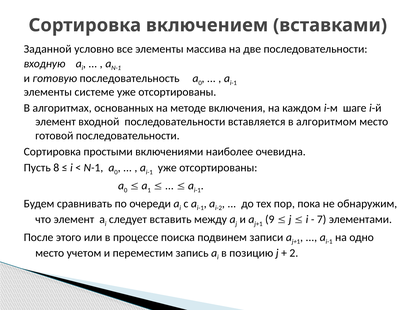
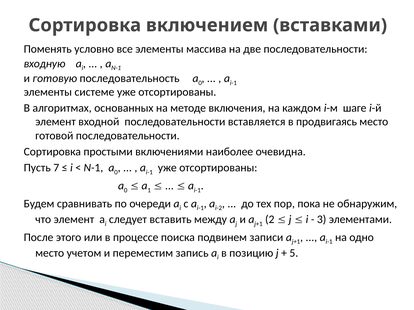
Заданной: Заданной -> Поменять
алгоритмом: алгоритмом -> продвигаясь
8: 8 -> 7
9: 9 -> 2
7: 7 -> 3
2: 2 -> 5
